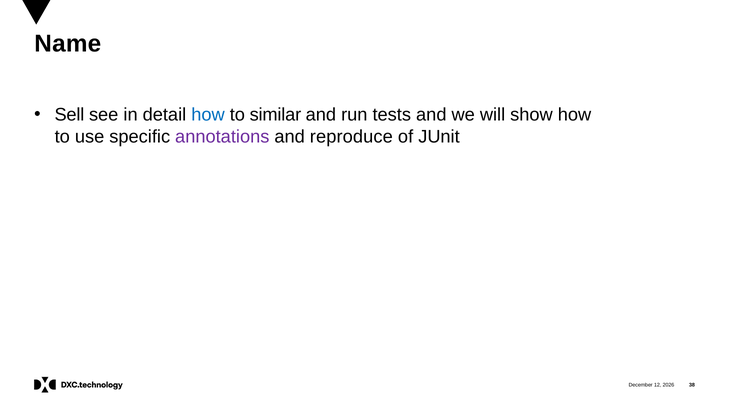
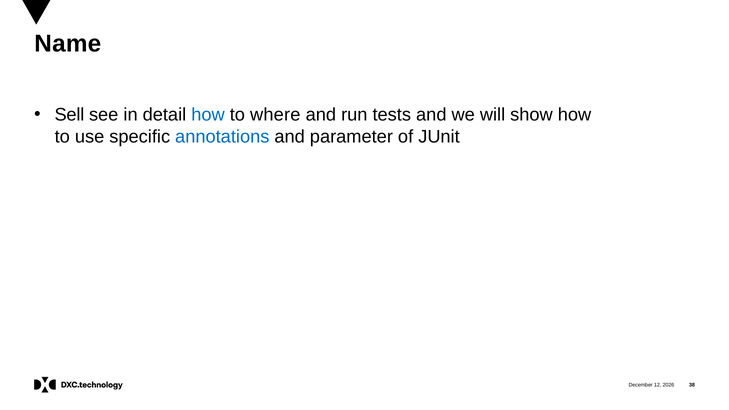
similar: similar -> where
annotations colour: purple -> blue
reproduce: reproduce -> parameter
